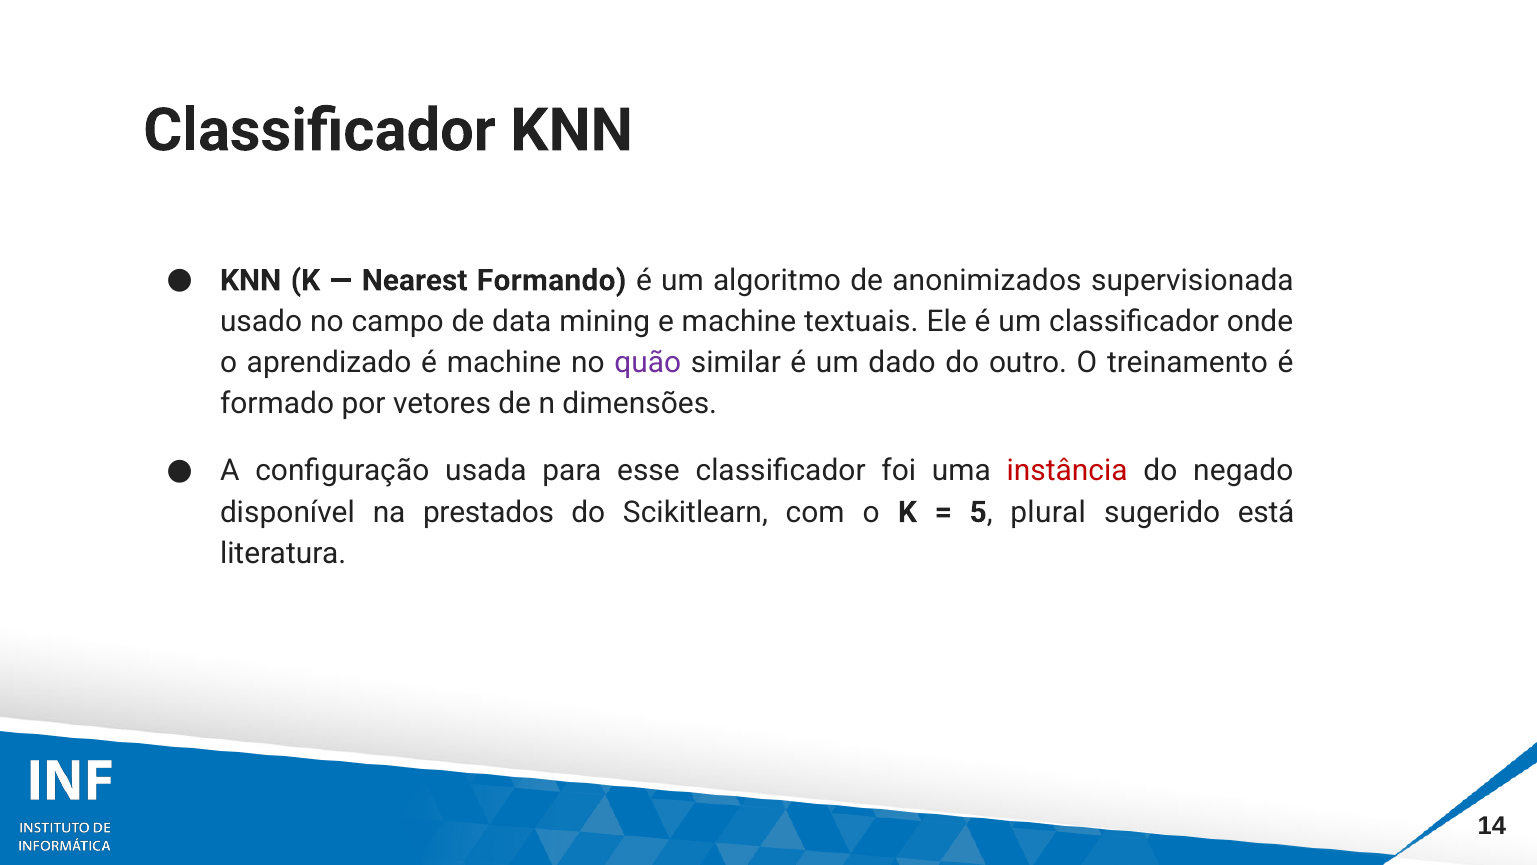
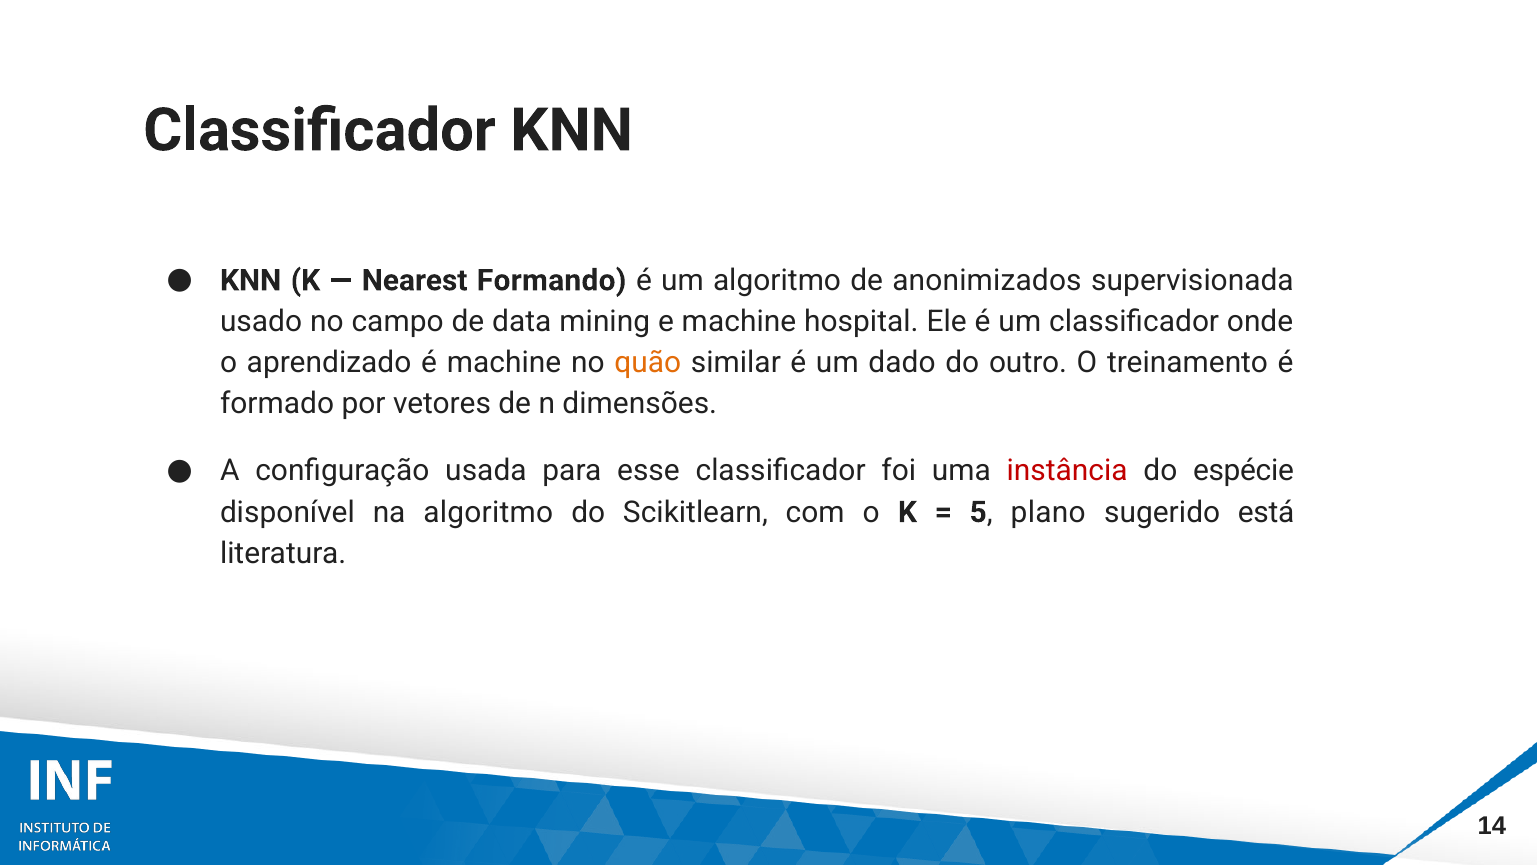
textuais: textuais -> hospital
quão colour: purple -> orange
negado: negado -> espécie
na prestados: prestados -> algoritmo
plural: plural -> plano
